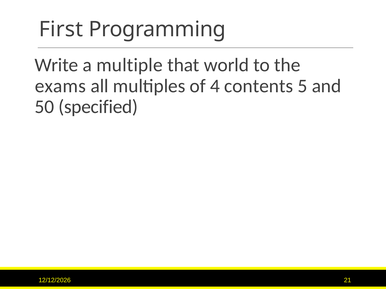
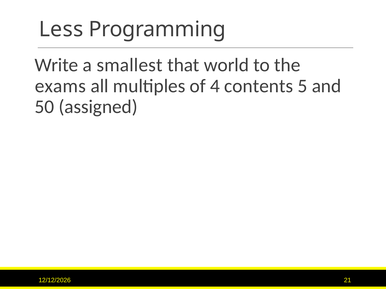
First: First -> Less
multiple: multiple -> smallest
specified: specified -> assigned
